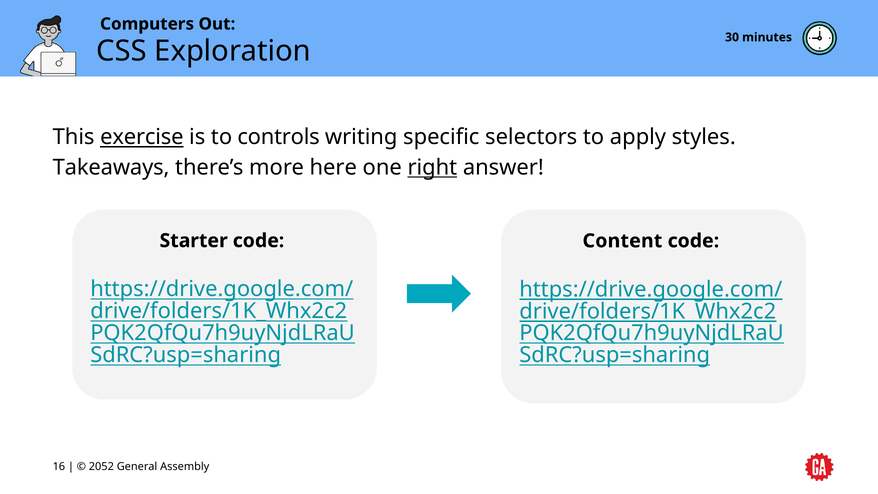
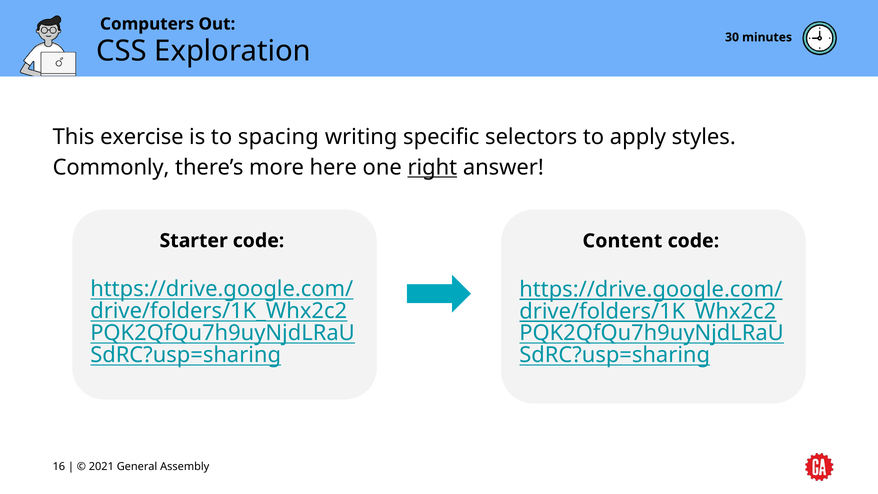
exercise underline: present -> none
controls: controls -> spacing
Takeaways: Takeaways -> Commonly
2052: 2052 -> 2021
